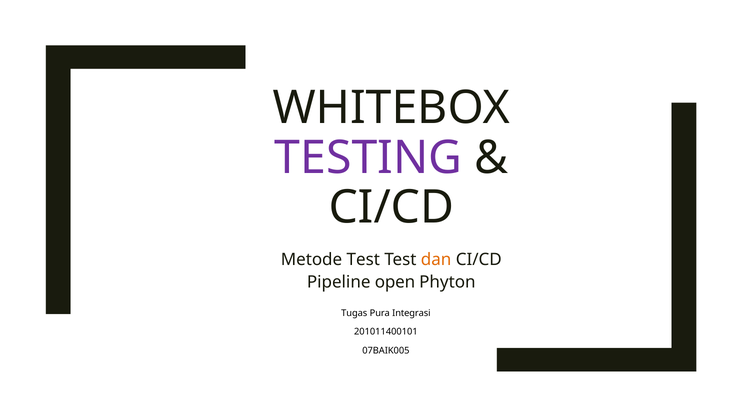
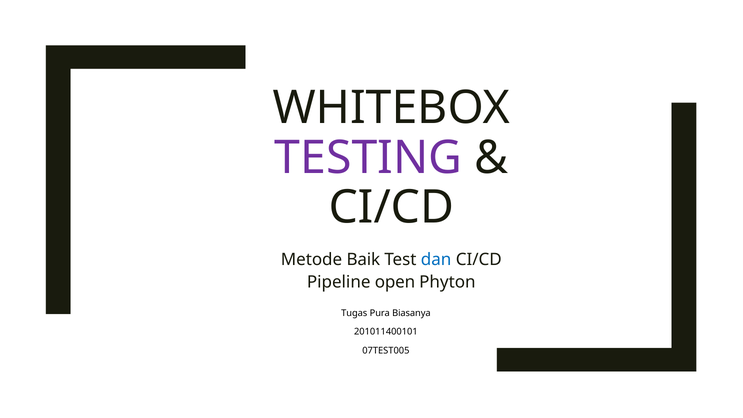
Metode Test: Test -> Baik
dan colour: orange -> blue
Integrasi: Integrasi -> Biasanya
07BAIK005: 07BAIK005 -> 07TEST005
